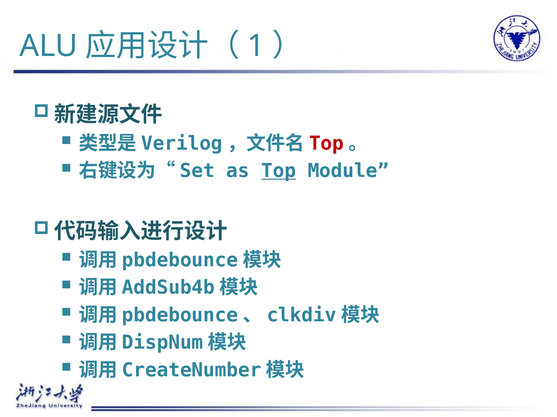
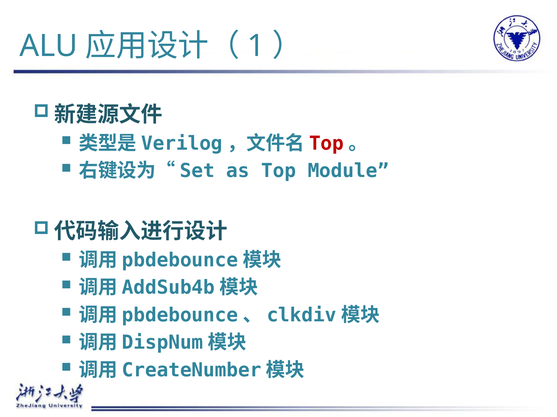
Top underline: present -> none
